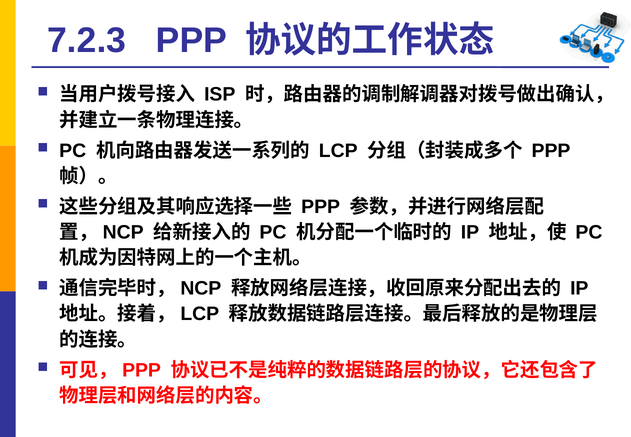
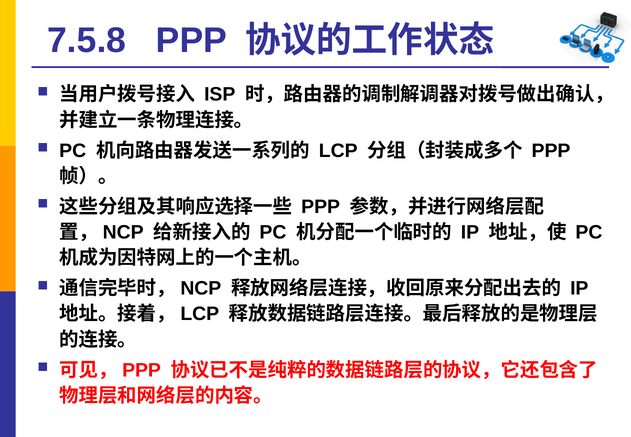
7.2.3: 7.2.3 -> 7.5.8
